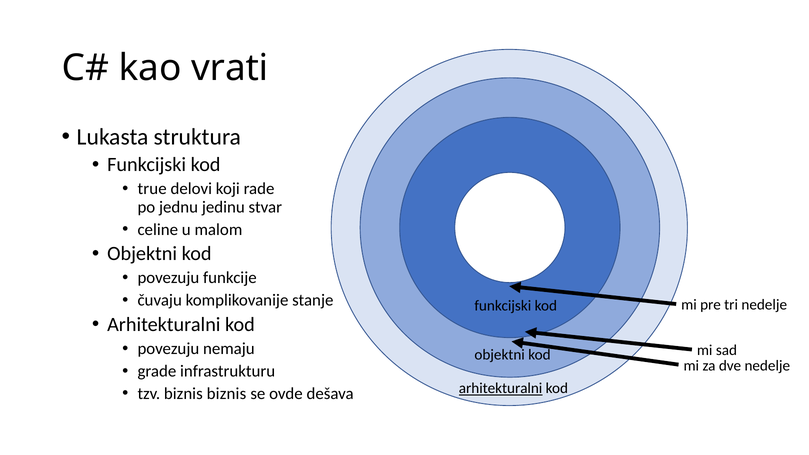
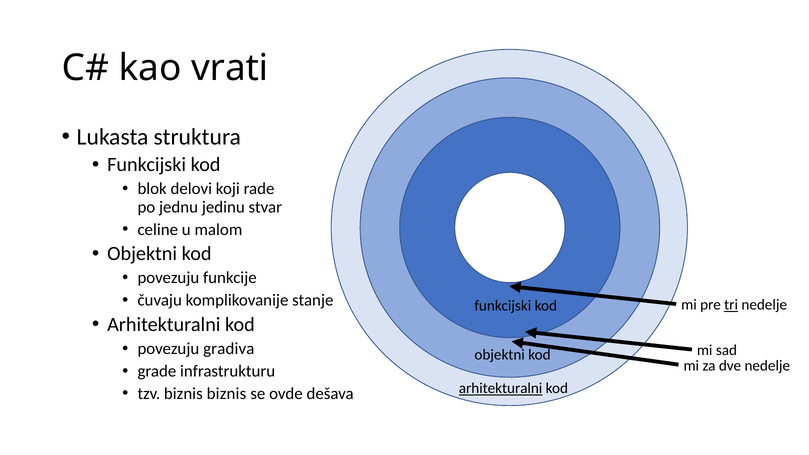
true: true -> blok
tri underline: none -> present
nemaju: nemaju -> gradiva
